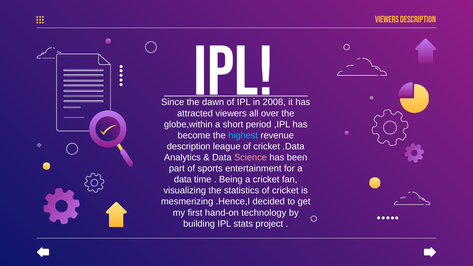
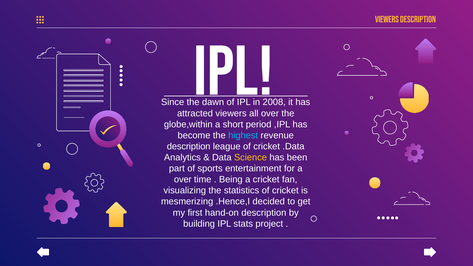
Science colour: pink -> yellow
data at (183, 180): data -> over
hand-on technology: technology -> description
